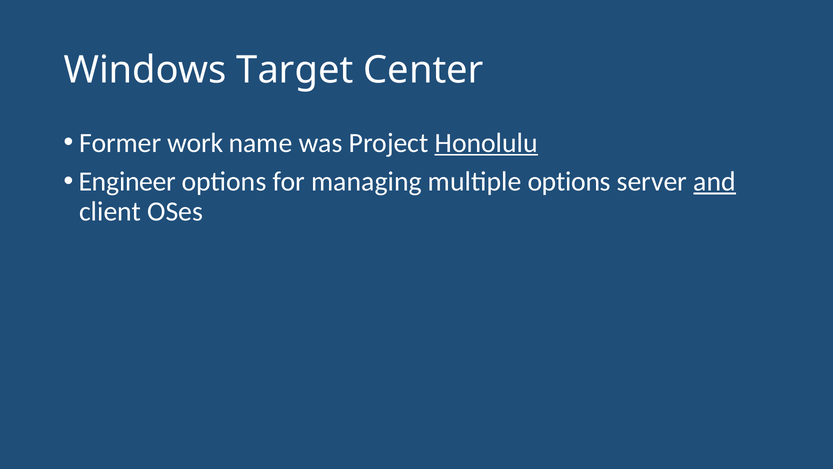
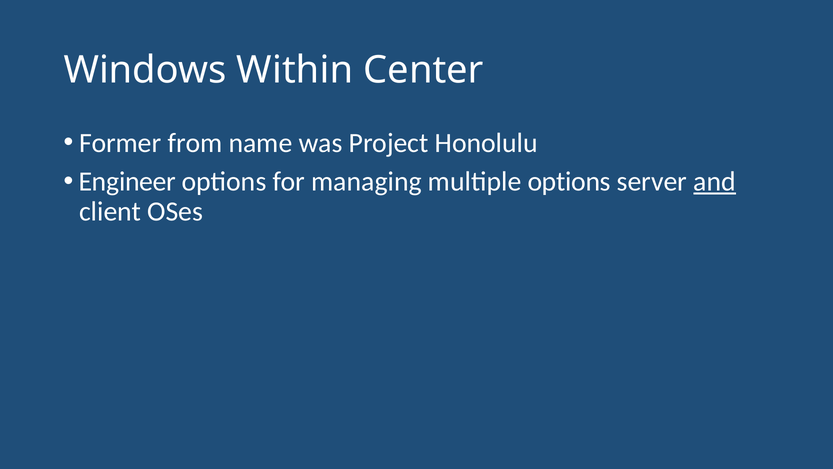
Target: Target -> Within
work: work -> from
Honolulu underline: present -> none
